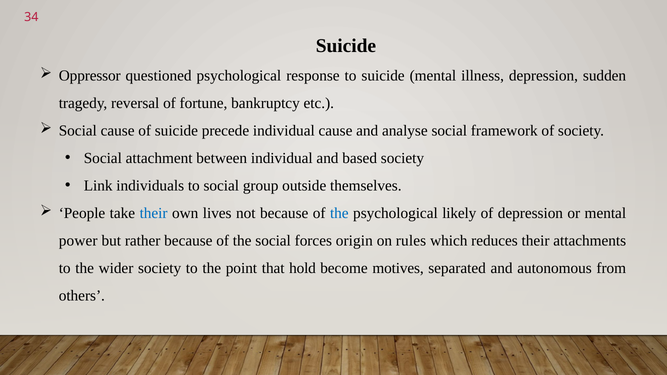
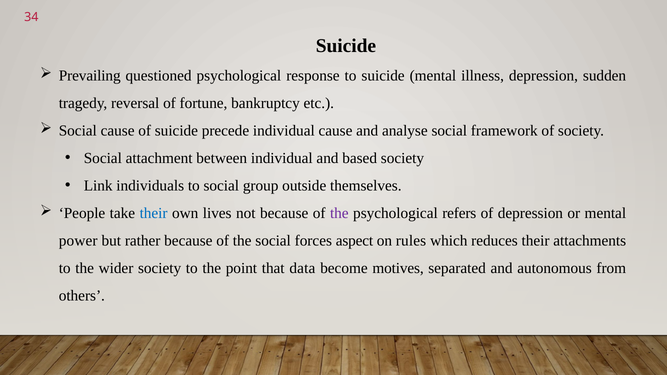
Oppressor: Oppressor -> Prevailing
the at (339, 213) colour: blue -> purple
likely: likely -> refers
origin: origin -> aspect
hold: hold -> data
